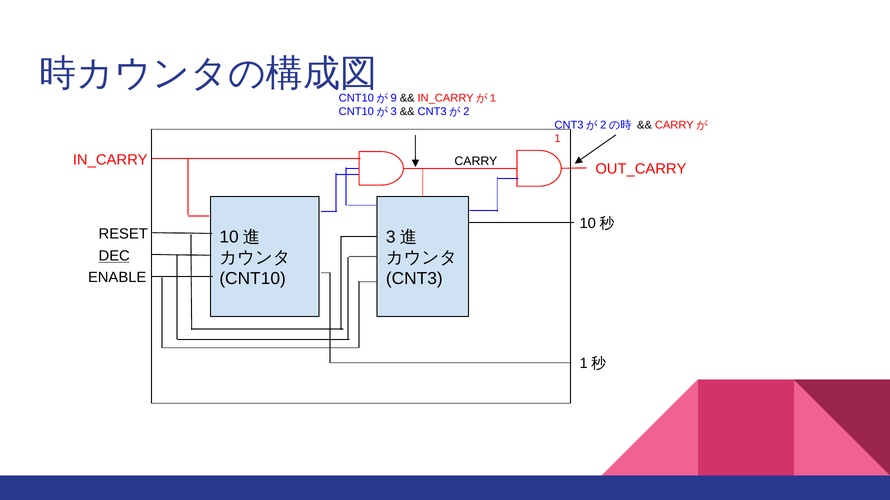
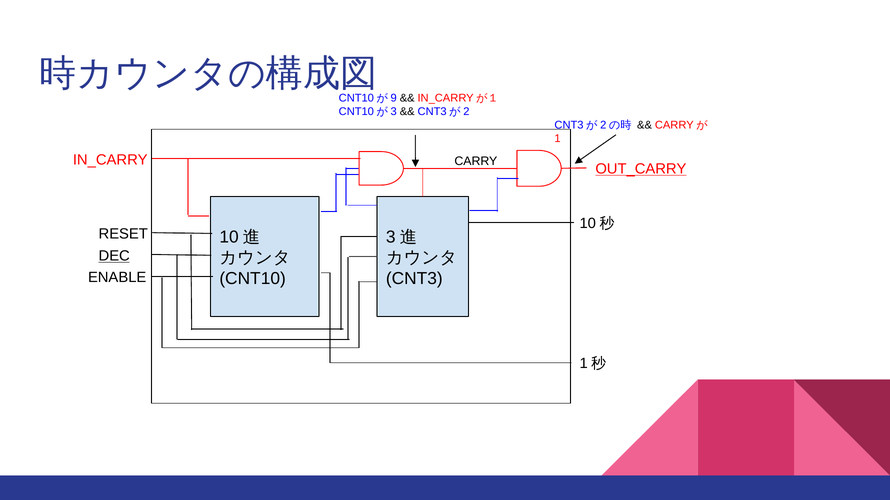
OUT_CARRY underline: none -> present
